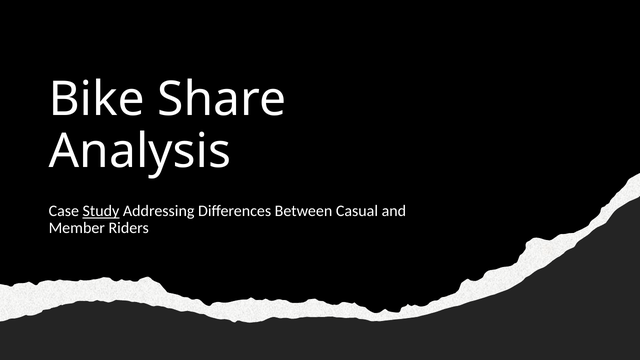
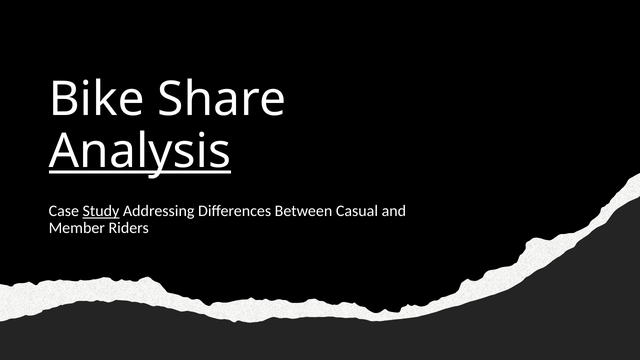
Analysis underline: none -> present
